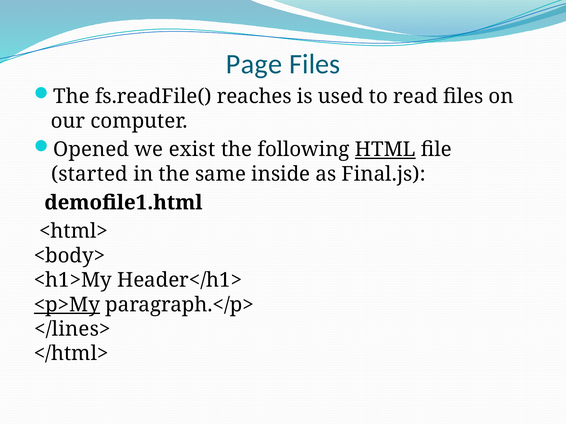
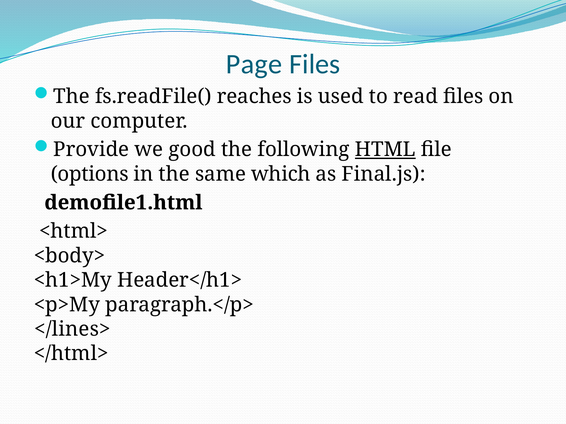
Opened: Opened -> Provide
exist: exist -> good
started: started -> options
inside: inside -> which
<p>My underline: present -> none
